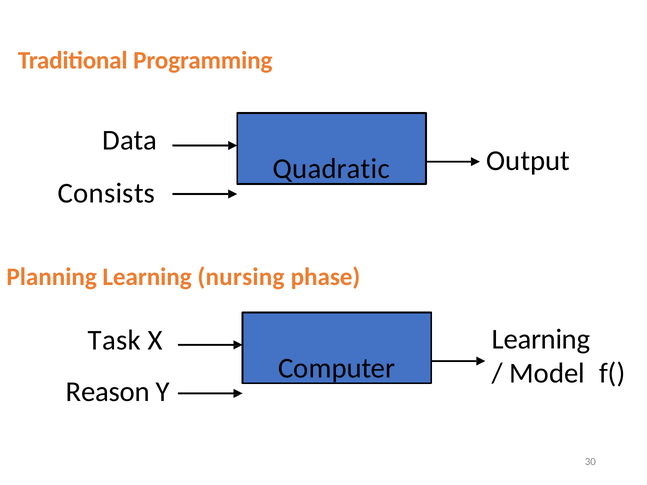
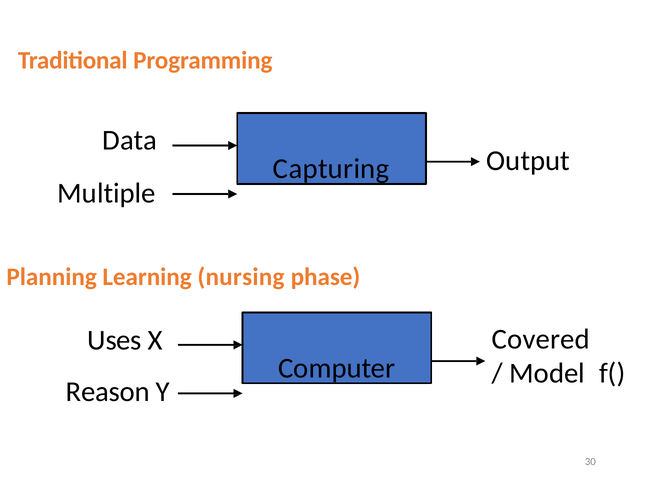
Quadratic: Quadratic -> Capturing
Consists: Consists -> Multiple
Learning at (541, 339): Learning -> Covered
Task: Task -> Uses
